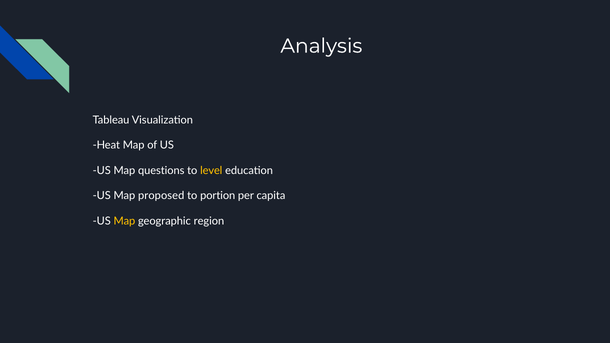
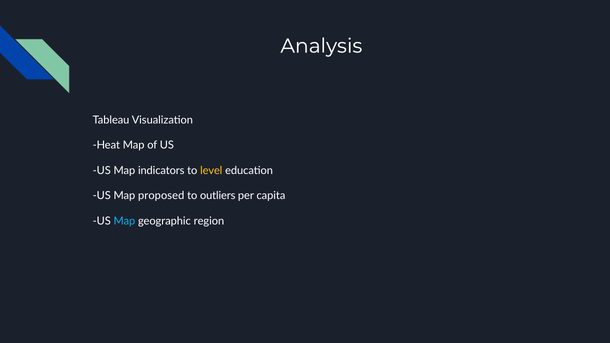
questions: questions -> indicators
portion: portion -> outliers
Map at (124, 221) colour: yellow -> light blue
